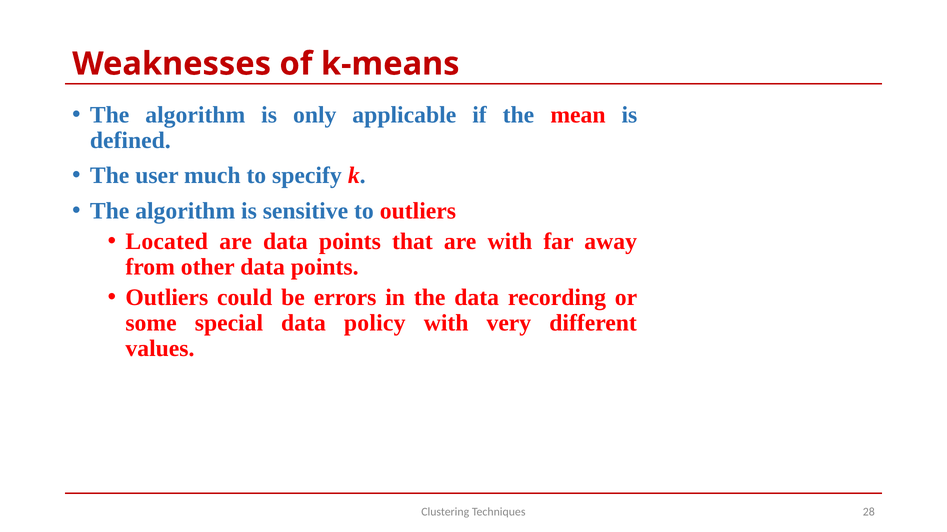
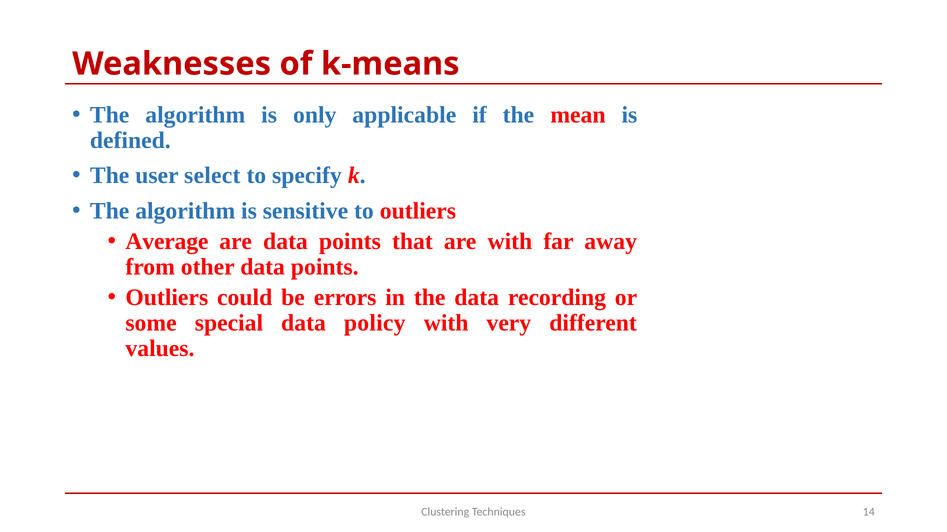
much: much -> select
Located: Located -> Average
28: 28 -> 14
